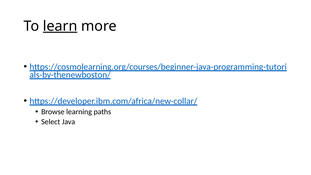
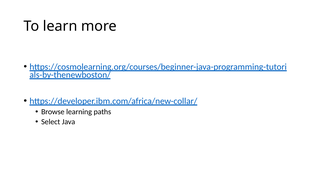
learn underline: present -> none
